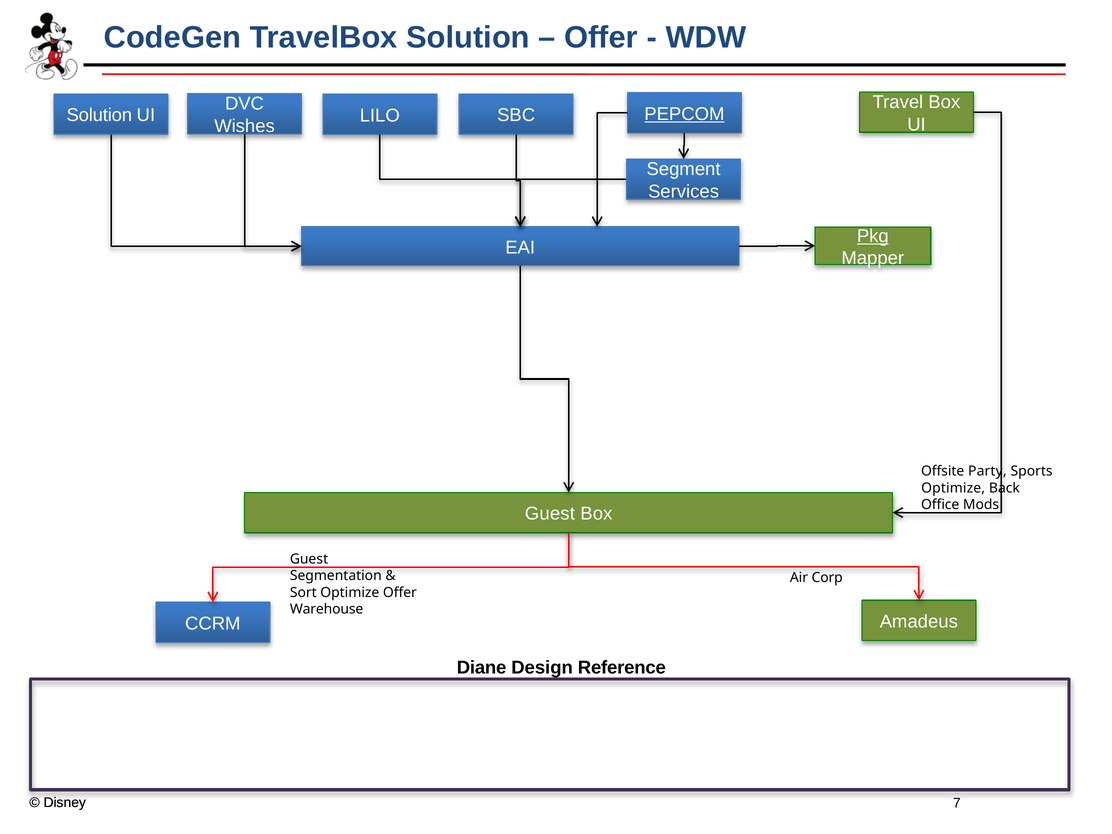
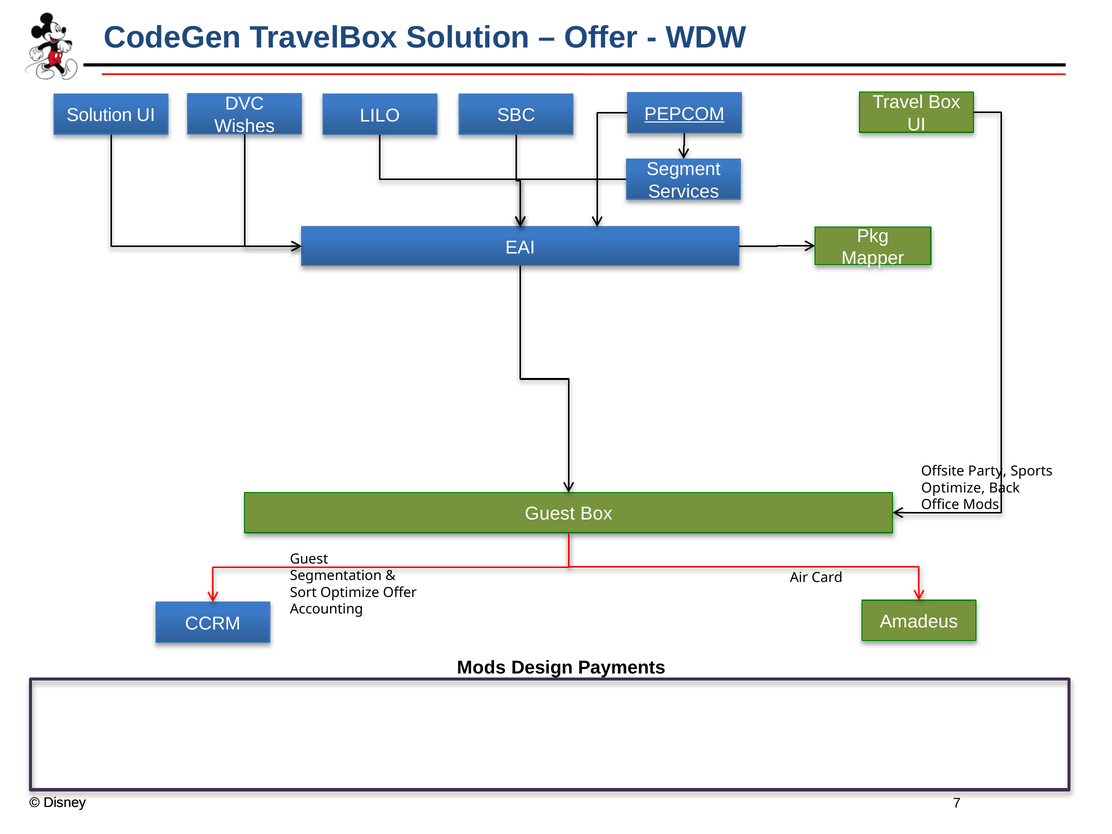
Pkg underline: present -> none
Corp: Corp -> Card
Warehouse: Warehouse -> Accounting
Diane at (482, 668): Diane -> Mods
Reference: Reference -> Payments
